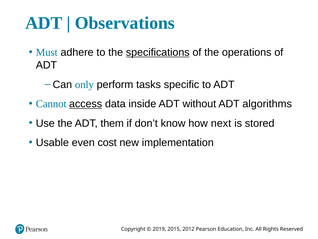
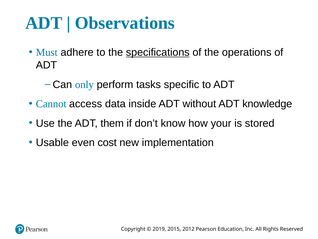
access underline: present -> none
algorithms: algorithms -> knowledge
next: next -> your
